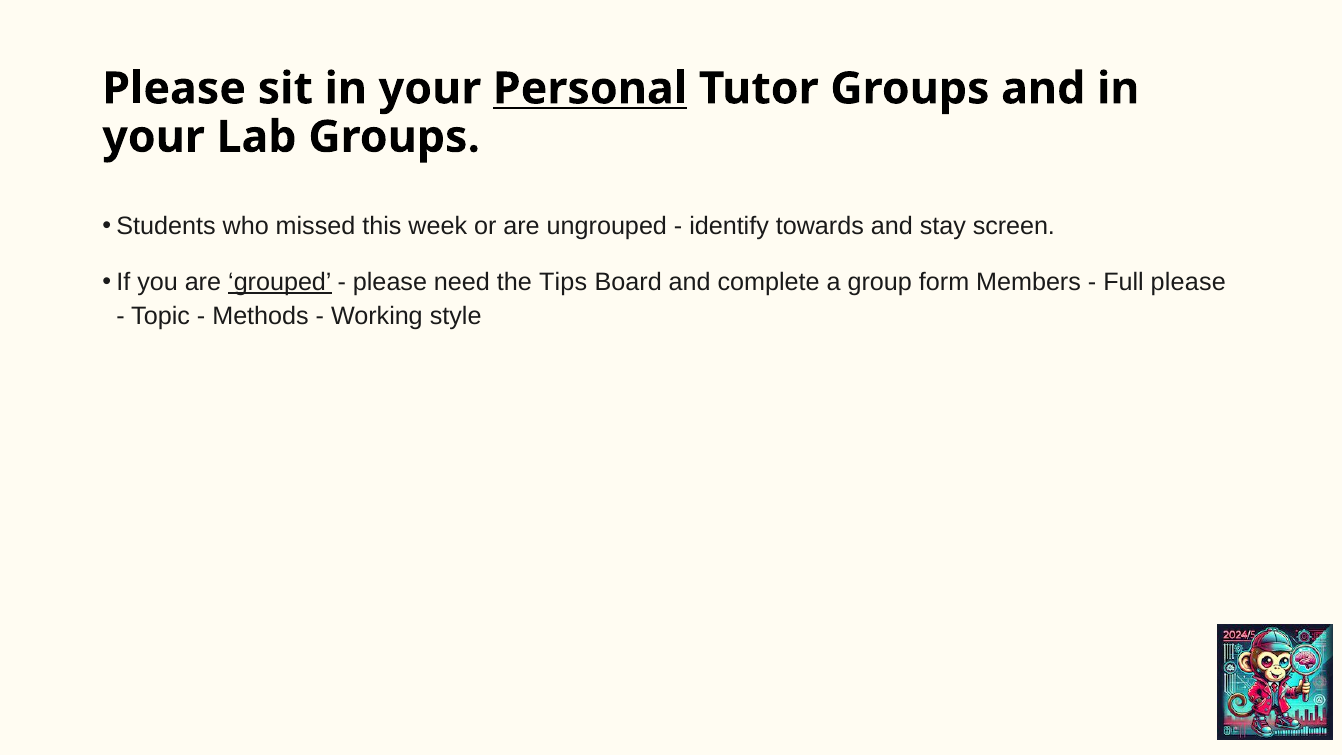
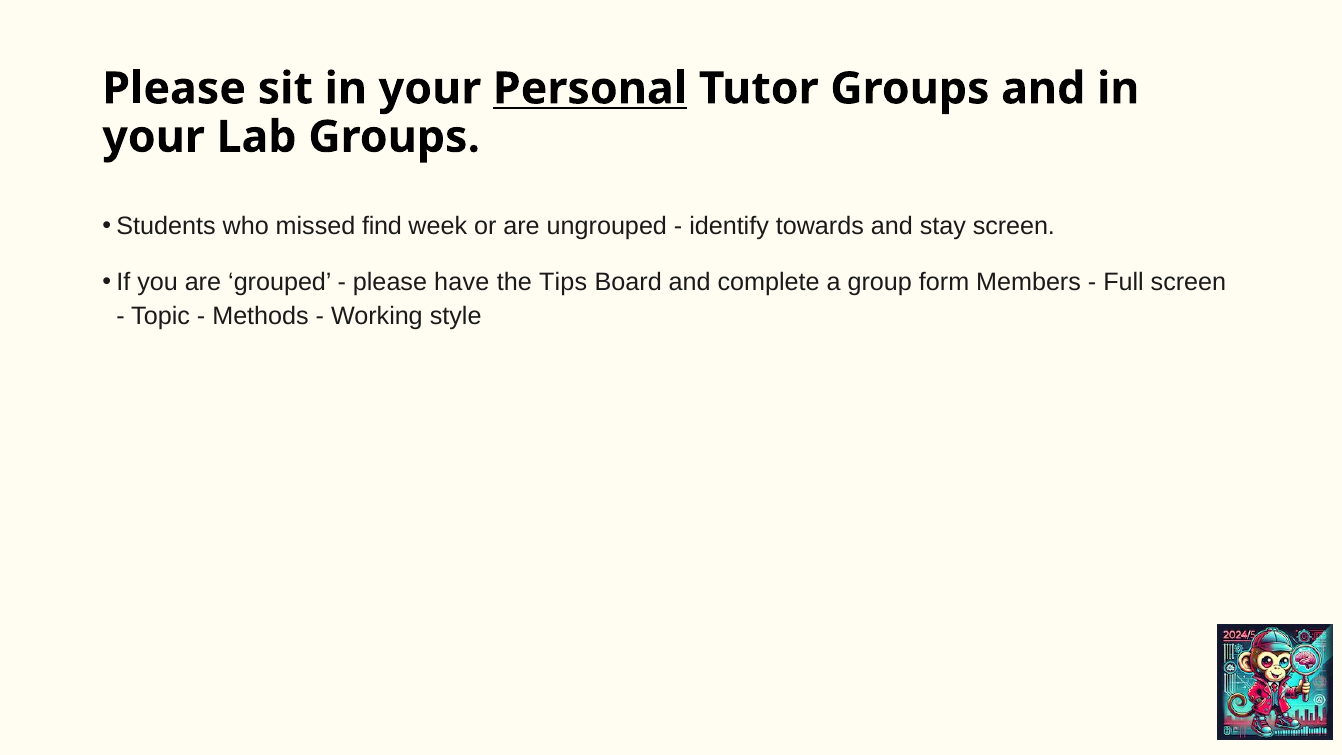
this: this -> find
grouped underline: present -> none
need: need -> have
Full please: please -> screen
